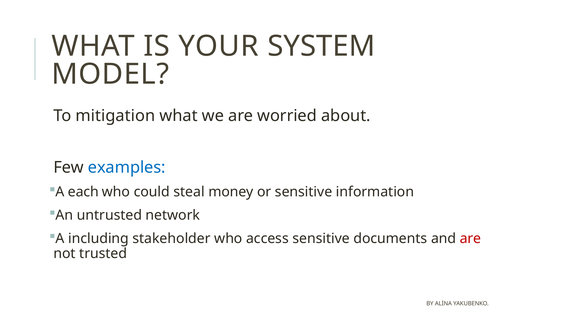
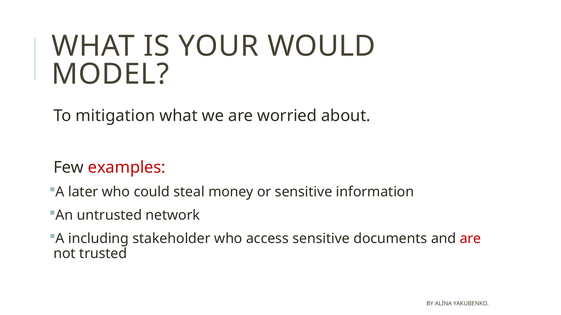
SYSTEM: SYSTEM -> WOULD
examples colour: blue -> red
each: each -> later
